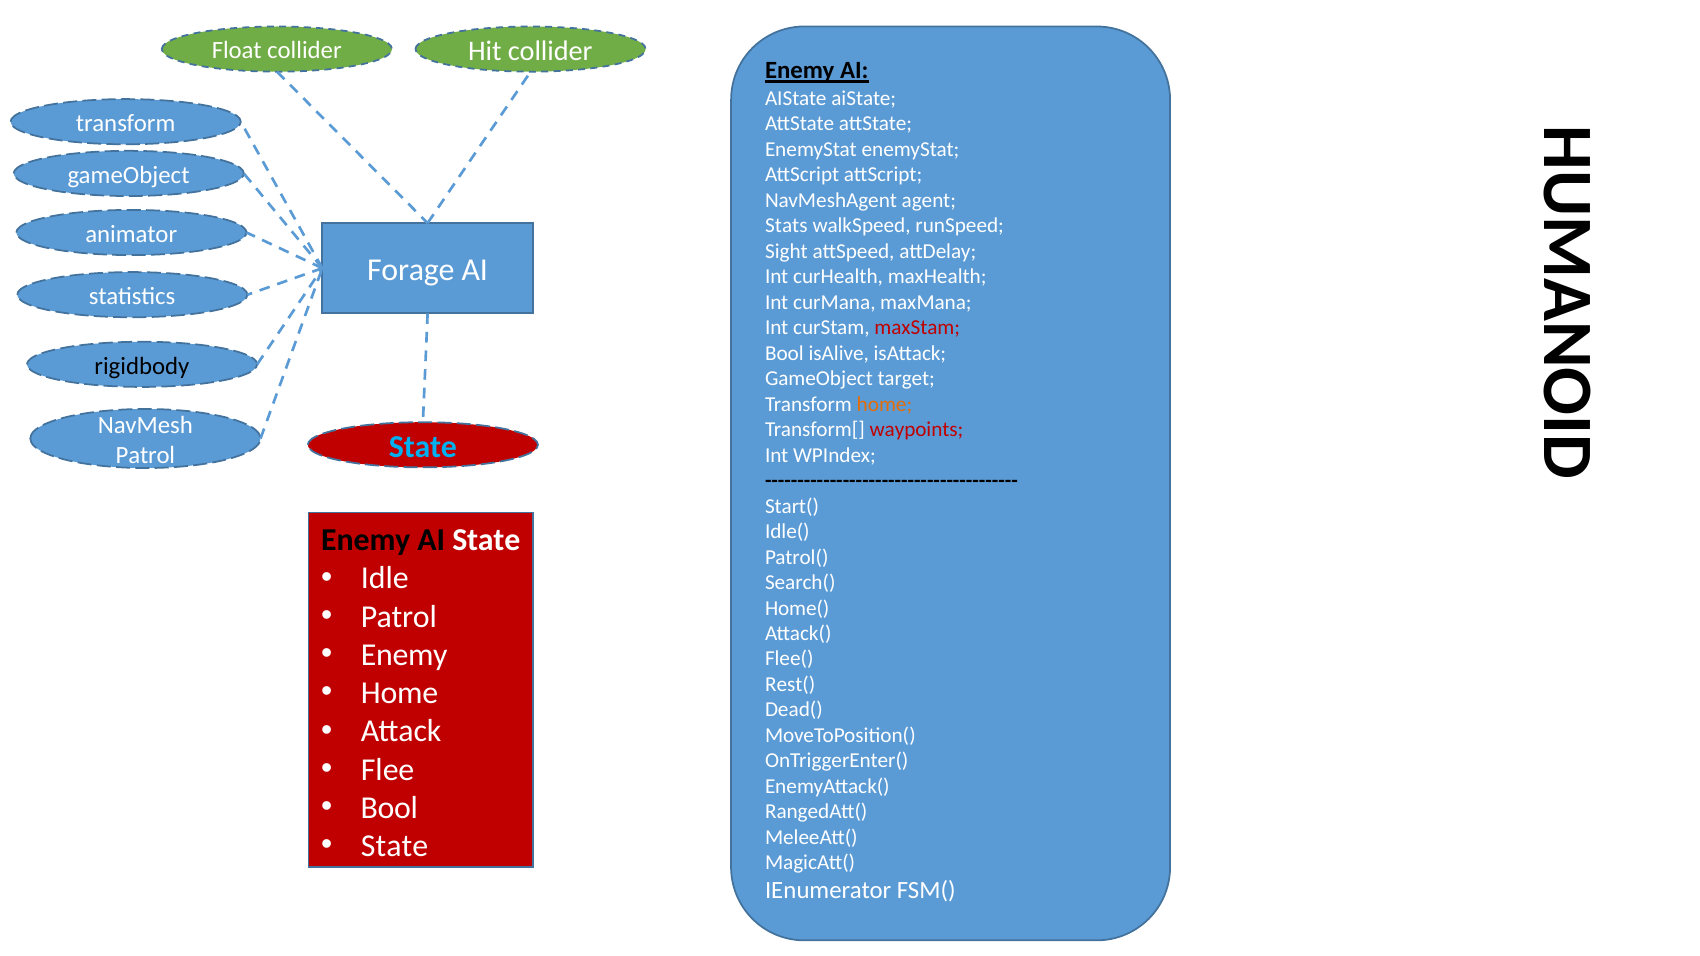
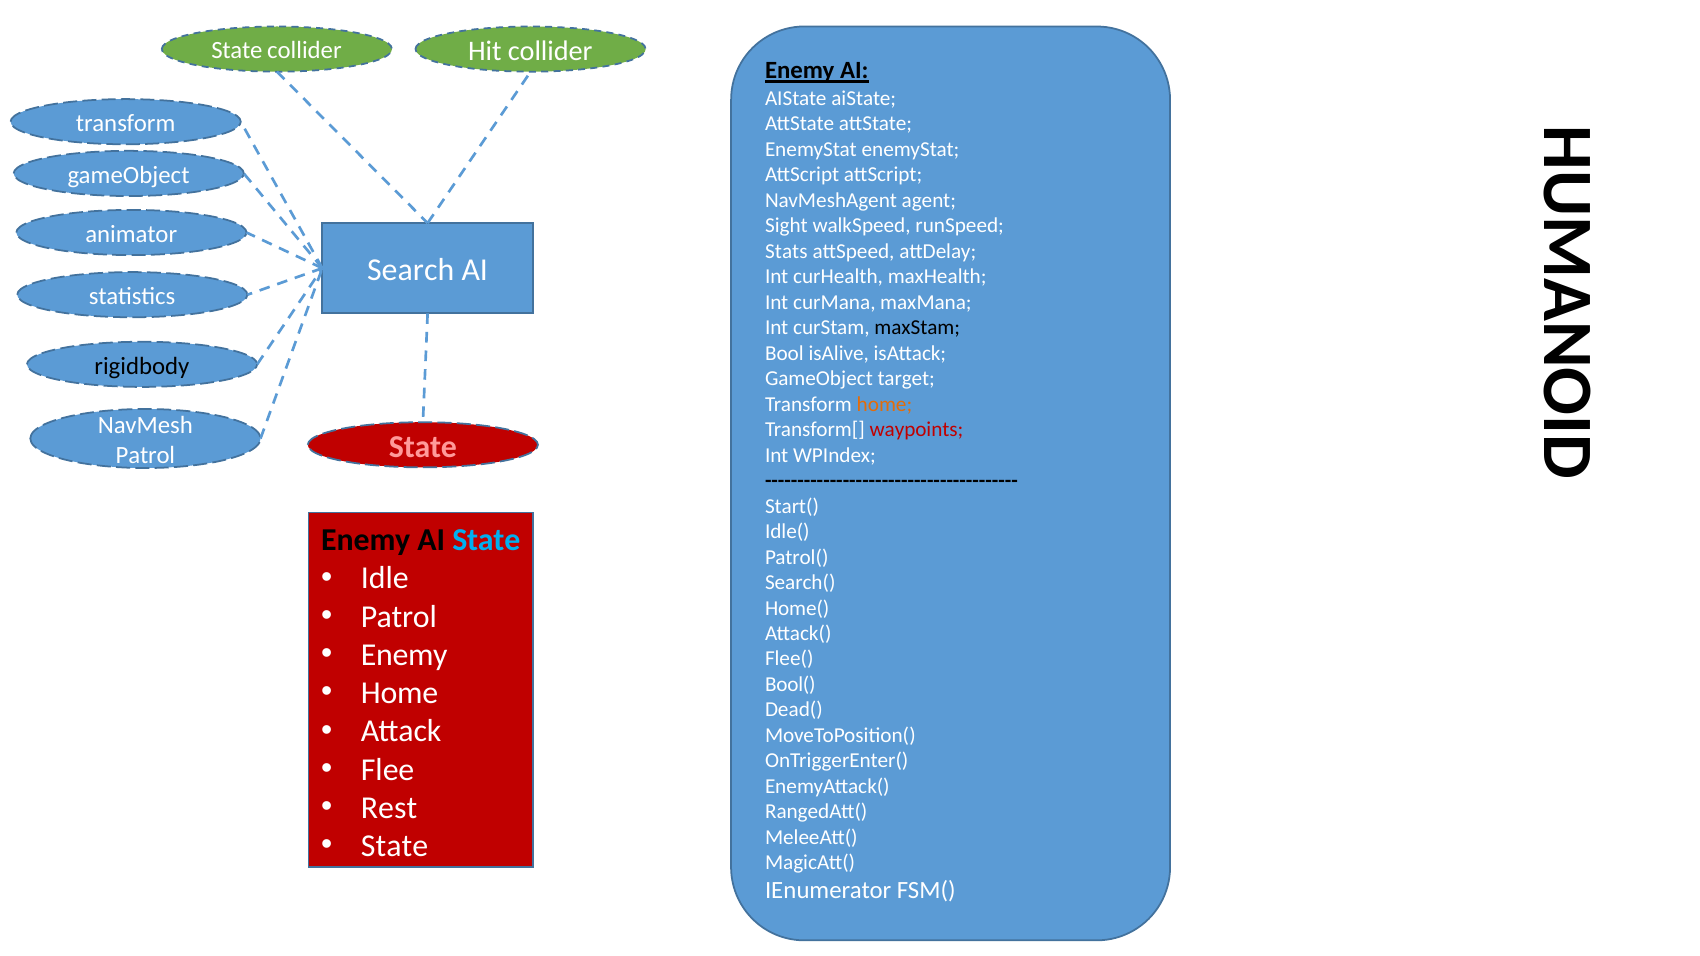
Float at (237, 51): Float -> State
Stats: Stats -> Sight
Sight: Sight -> Stats
Forage: Forage -> Search
maxStam colour: red -> black
State at (423, 447) colour: light blue -> pink
State at (486, 540) colour: white -> light blue
Rest(: Rest( -> Bool(
Bool at (389, 808): Bool -> Rest
